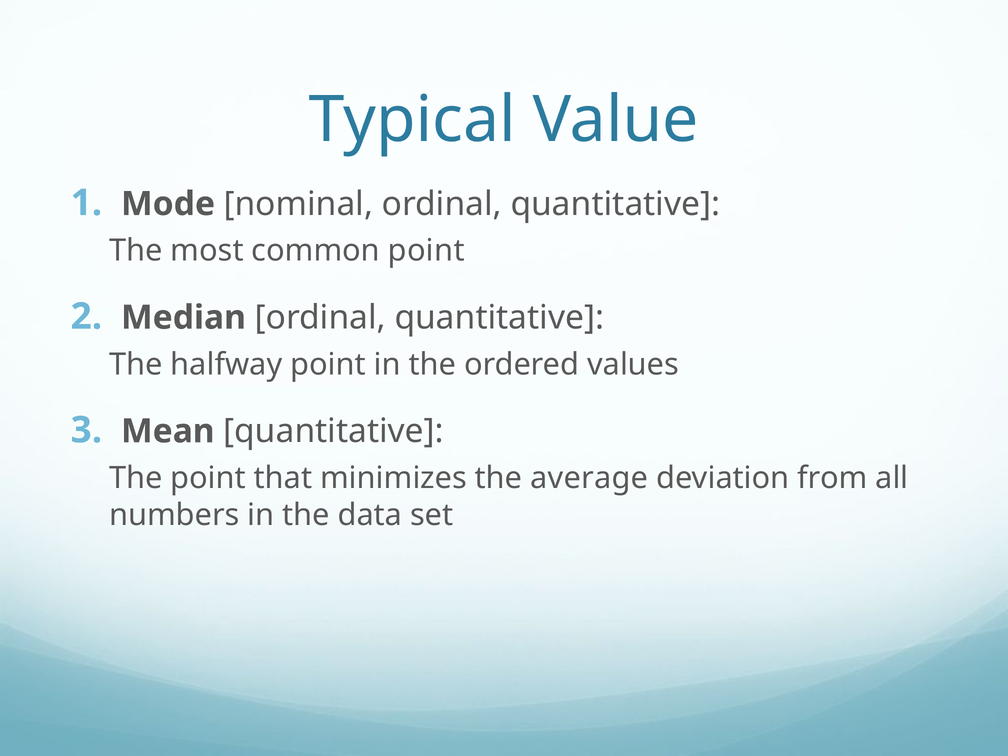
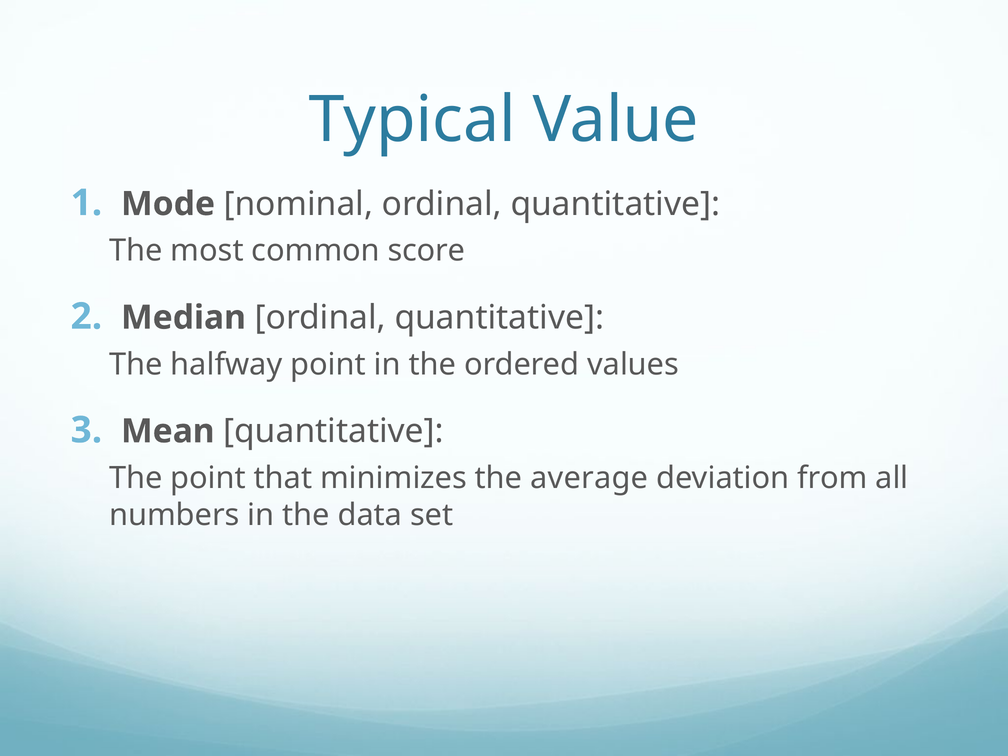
common point: point -> score
